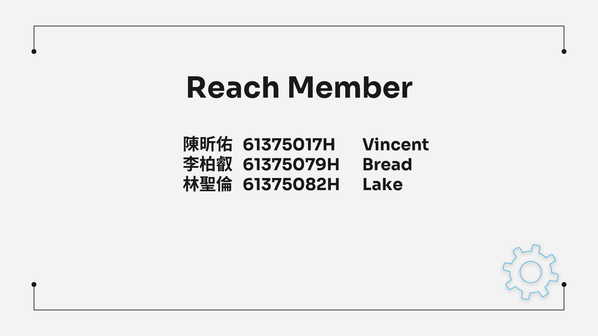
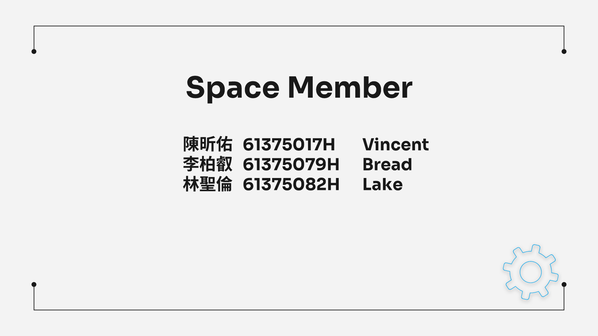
Reach: Reach -> Space
